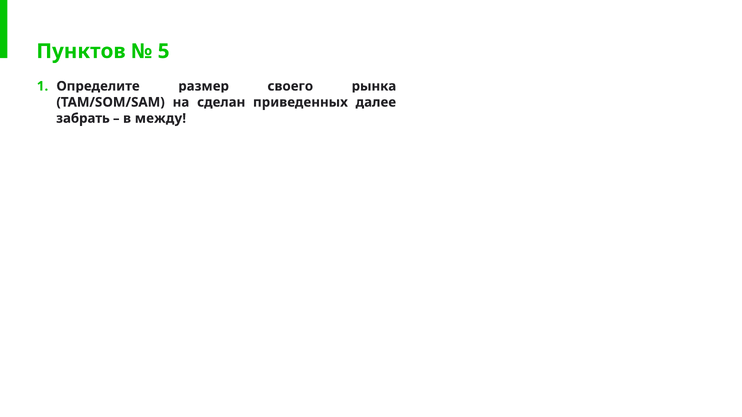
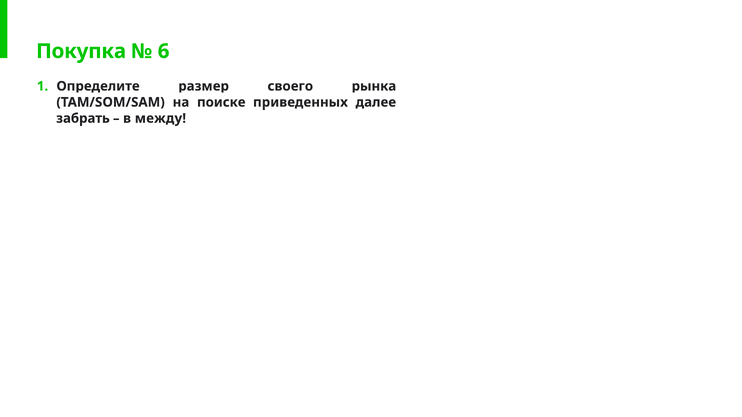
Пунктов: Пунктов -> Покупка
5: 5 -> 6
сделан: сделан -> поиске
